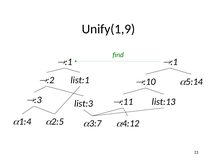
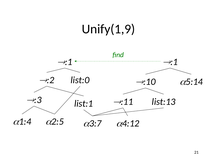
list:1: list:1 -> list:0
list:3: list:3 -> list:1
